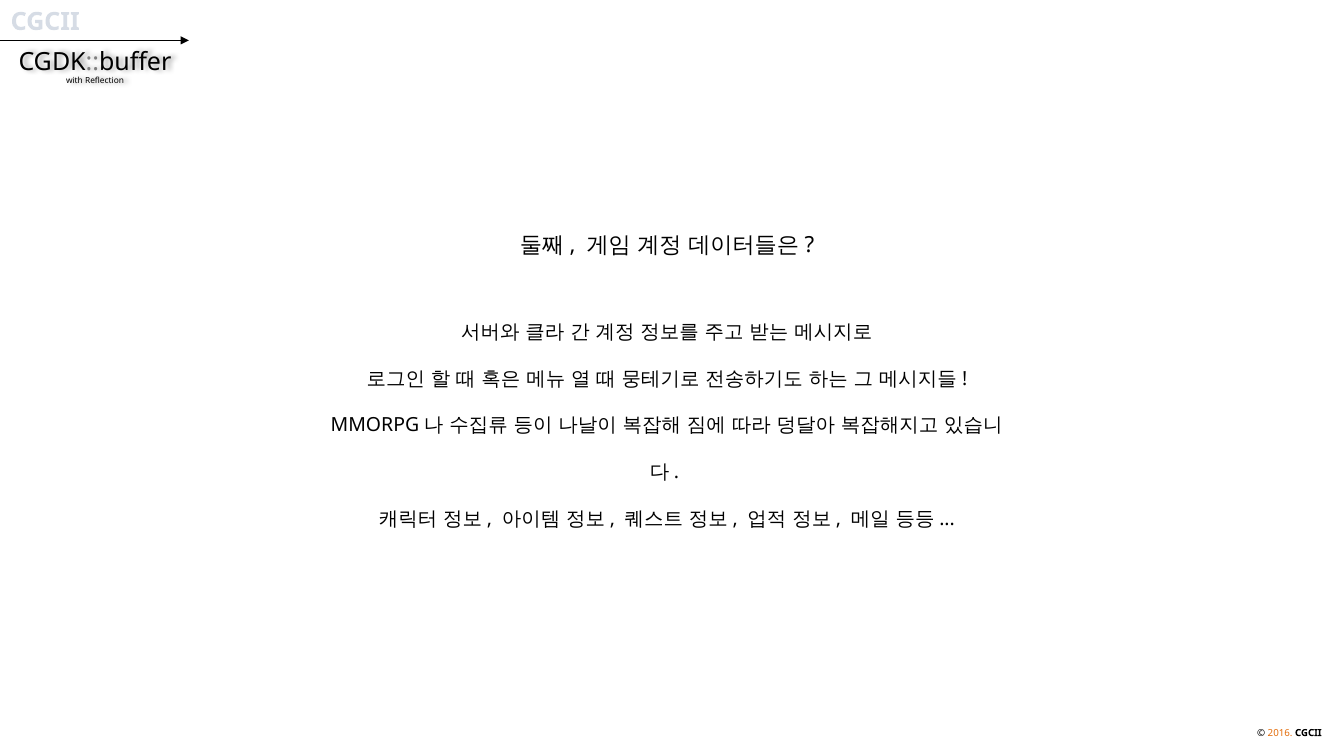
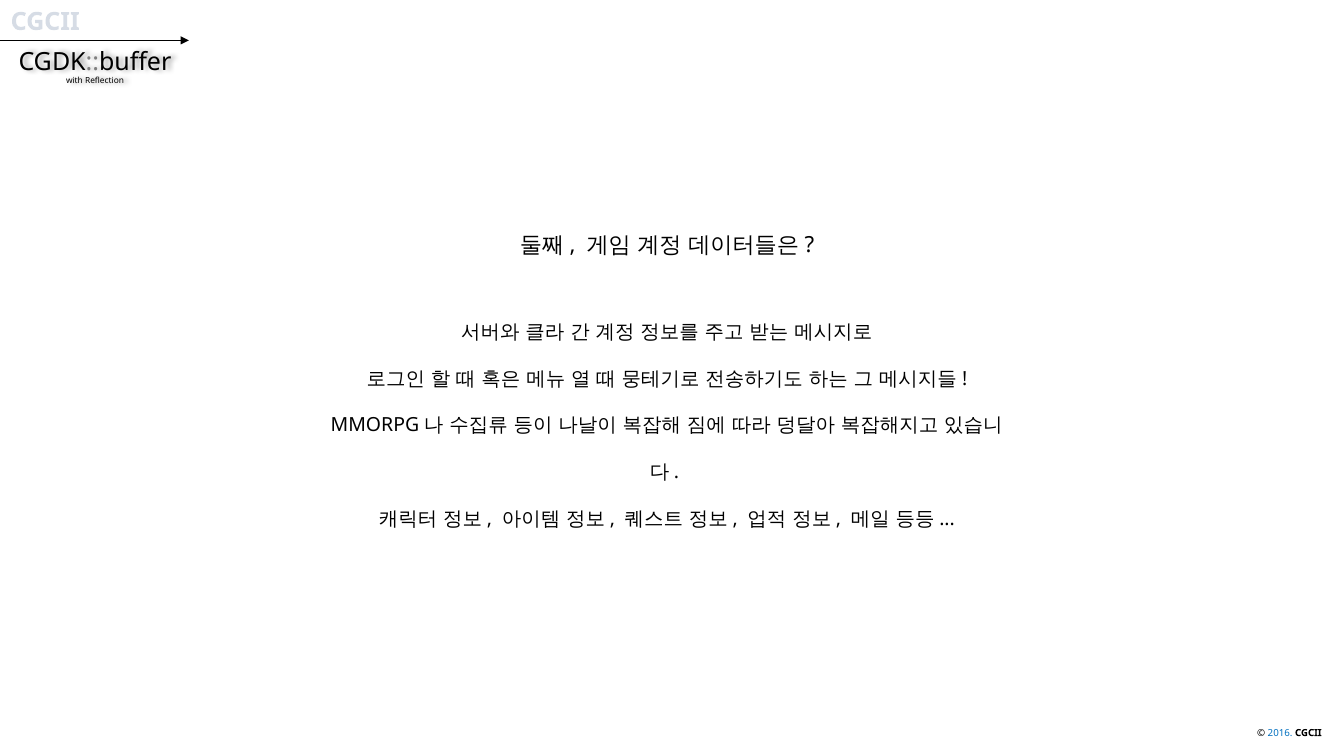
2016 colour: orange -> blue
